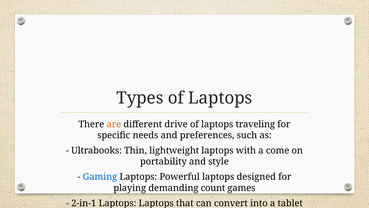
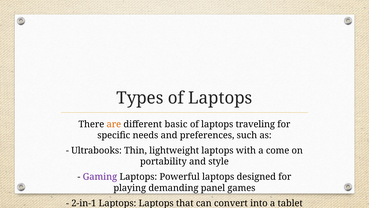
different drive: drive -> basic
Gaming colour: blue -> purple
count: count -> panel
